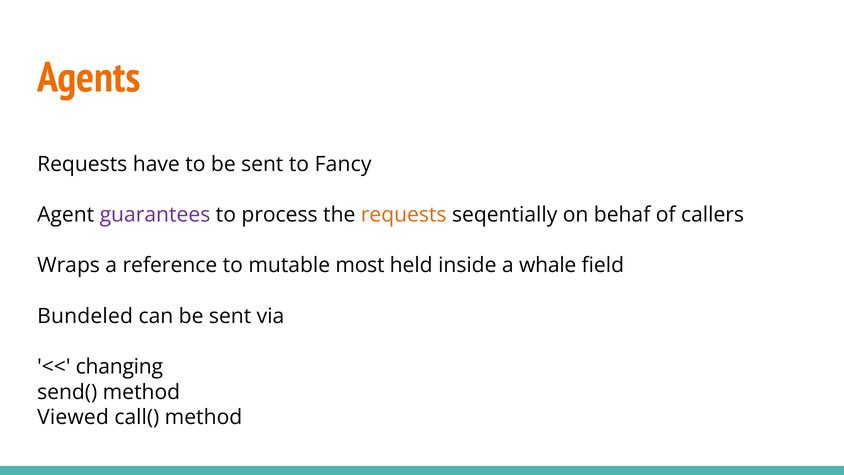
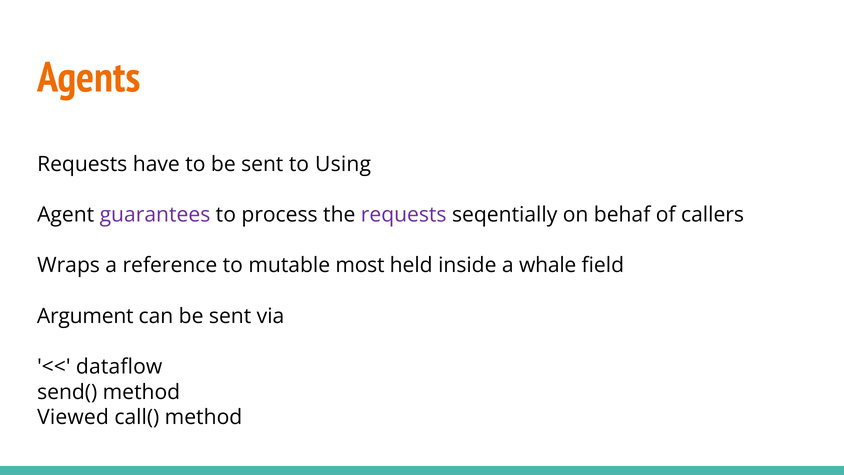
Fancy: Fancy -> Using
requests at (404, 215) colour: orange -> purple
Bundeled: Bundeled -> Argument
changing: changing -> dataflow
